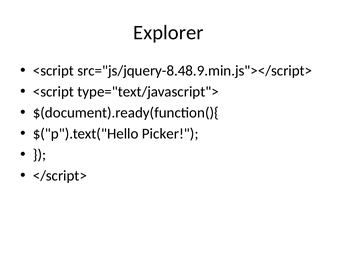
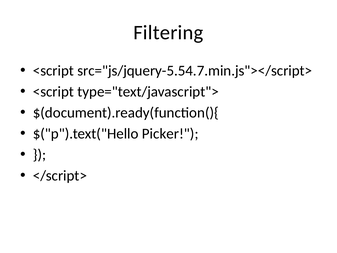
Explorer: Explorer -> Filtering
src="js/jquery-8.48.9.min.js"></script>: src="js/jquery-8.48.9.min.js"></script> -> src="js/jquery-5.54.7.min.js"></script>
